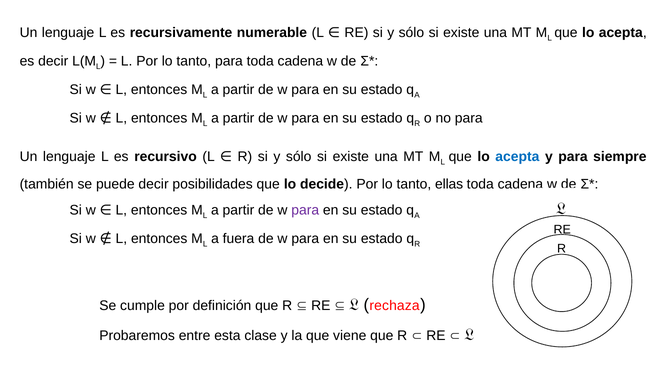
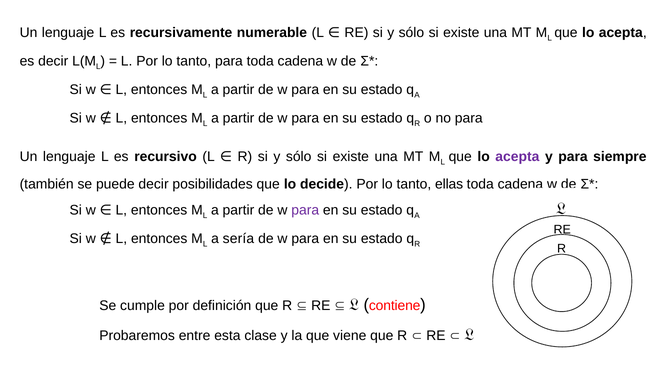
acepta at (517, 157) colour: blue -> purple
fuera: fuera -> sería
rechaza: rechaza -> contiene
